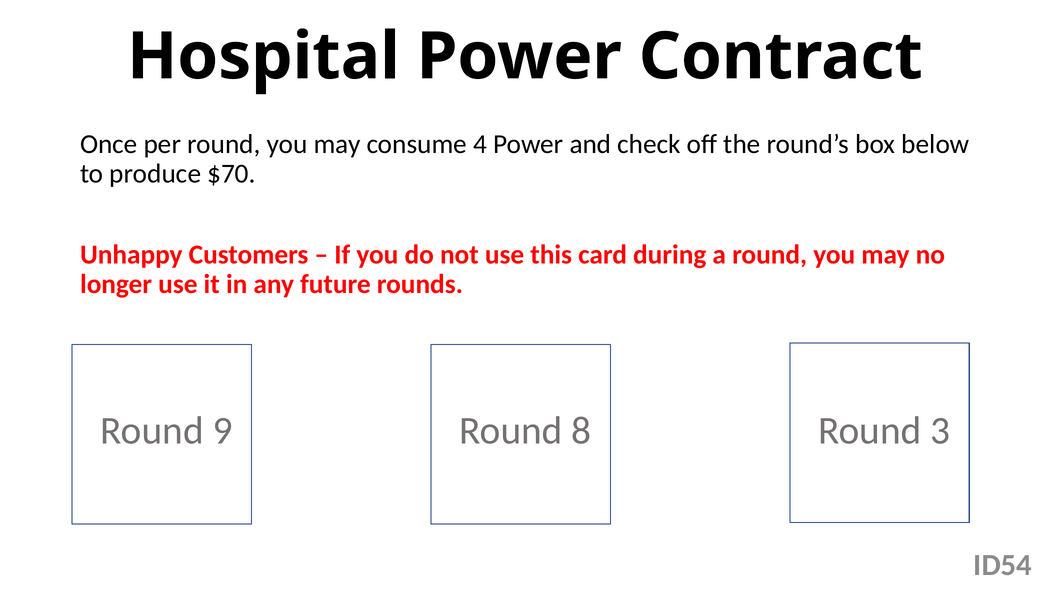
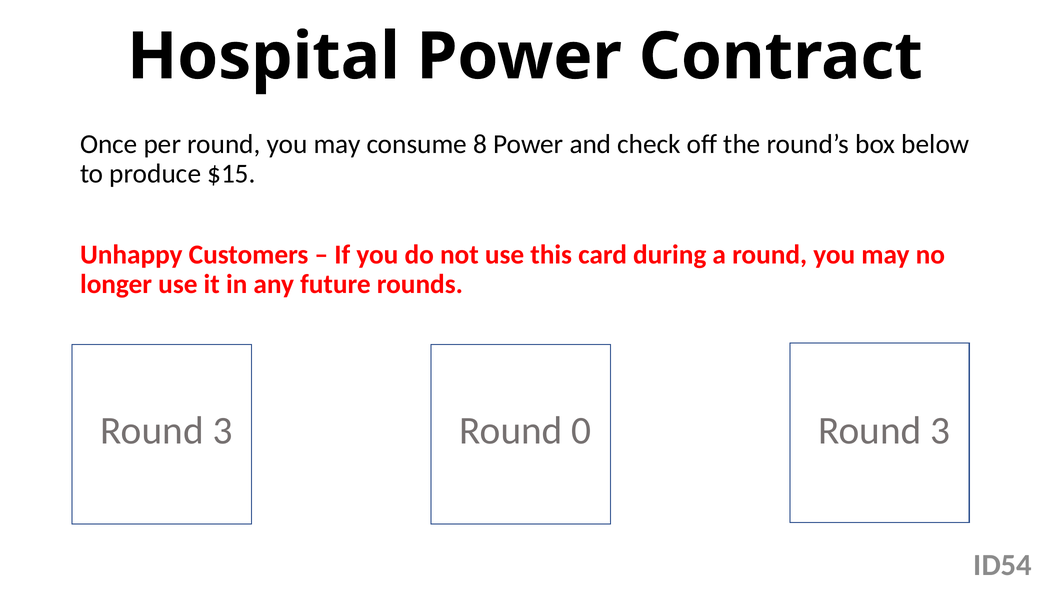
4: 4 -> 8
$70: $70 -> $15
9 at (223, 430): 9 -> 3
8: 8 -> 0
